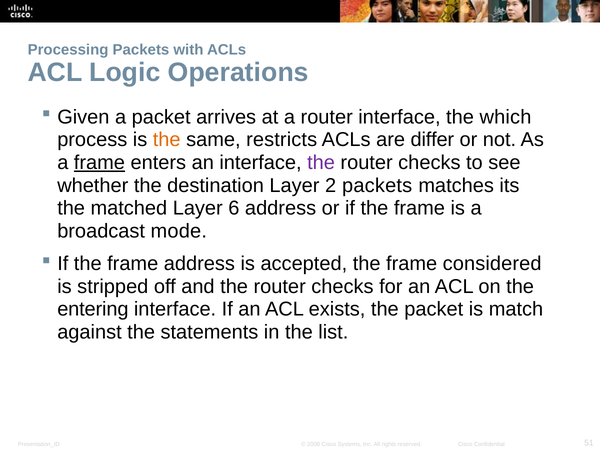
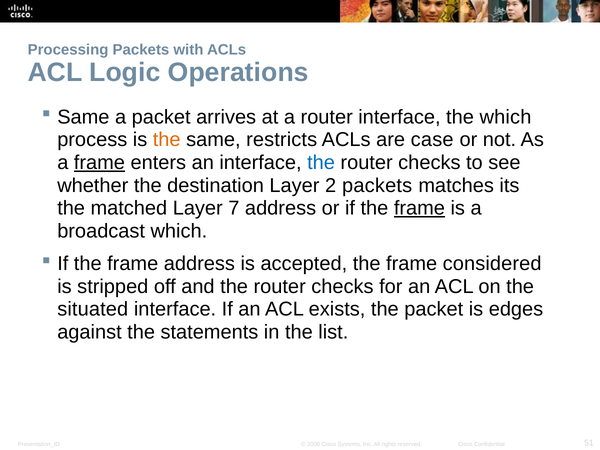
Given at (83, 117): Given -> Same
differ: differ -> case
the at (321, 163) colour: purple -> blue
6: 6 -> 7
frame at (419, 208) underline: none -> present
broadcast mode: mode -> which
entering: entering -> situated
match: match -> edges
